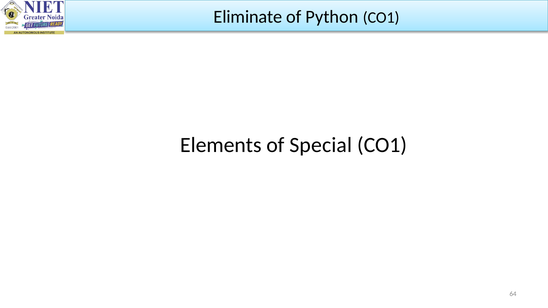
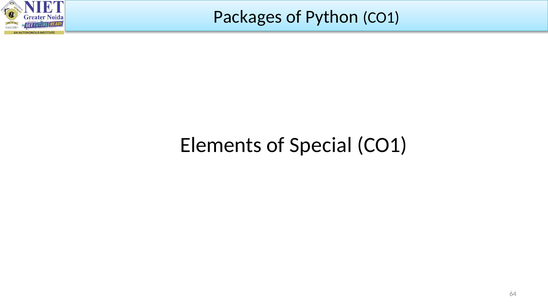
Eliminate: Eliminate -> Packages
